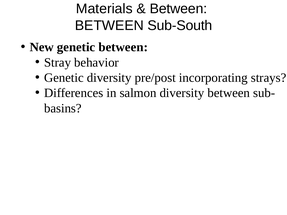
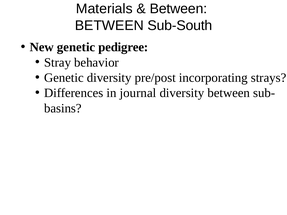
genetic between: between -> pedigree
salmon: salmon -> journal
